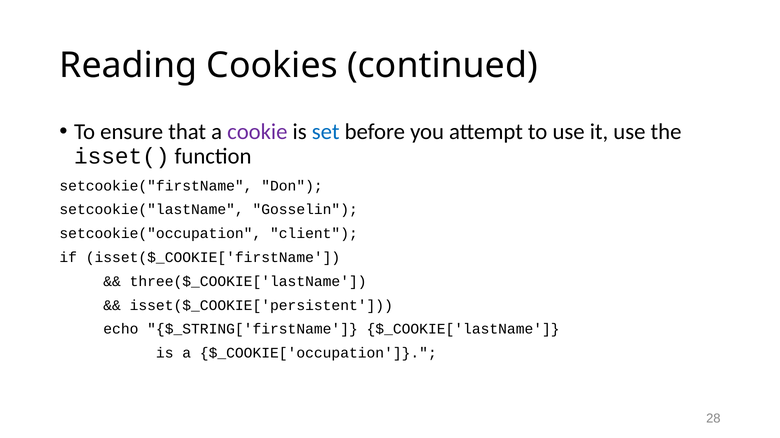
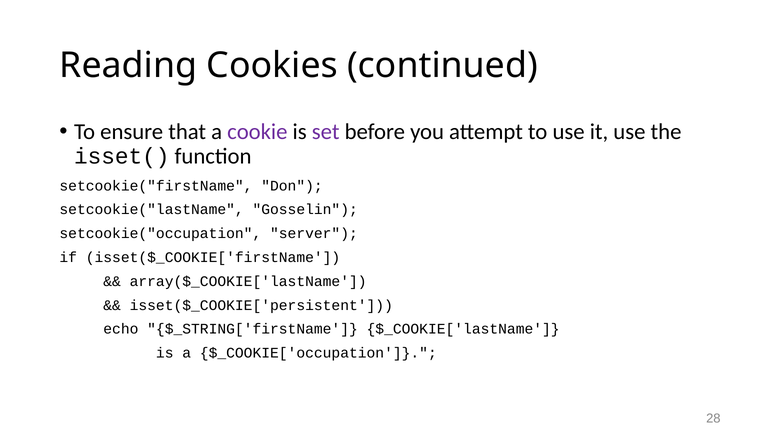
set colour: blue -> purple
client: client -> server
three($_COOKIE['lastName: three($_COOKIE['lastName -> array($_COOKIE['lastName
